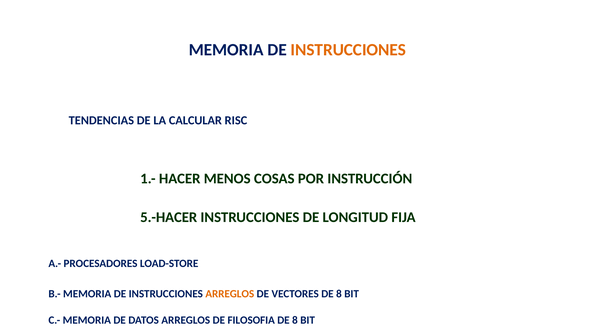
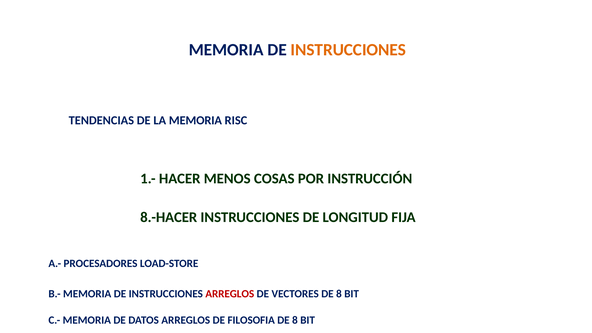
LA CALCULAR: CALCULAR -> MEMORIA
5.-HACER: 5.-HACER -> 8.-HACER
ARREGLOS at (230, 294) colour: orange -> red
